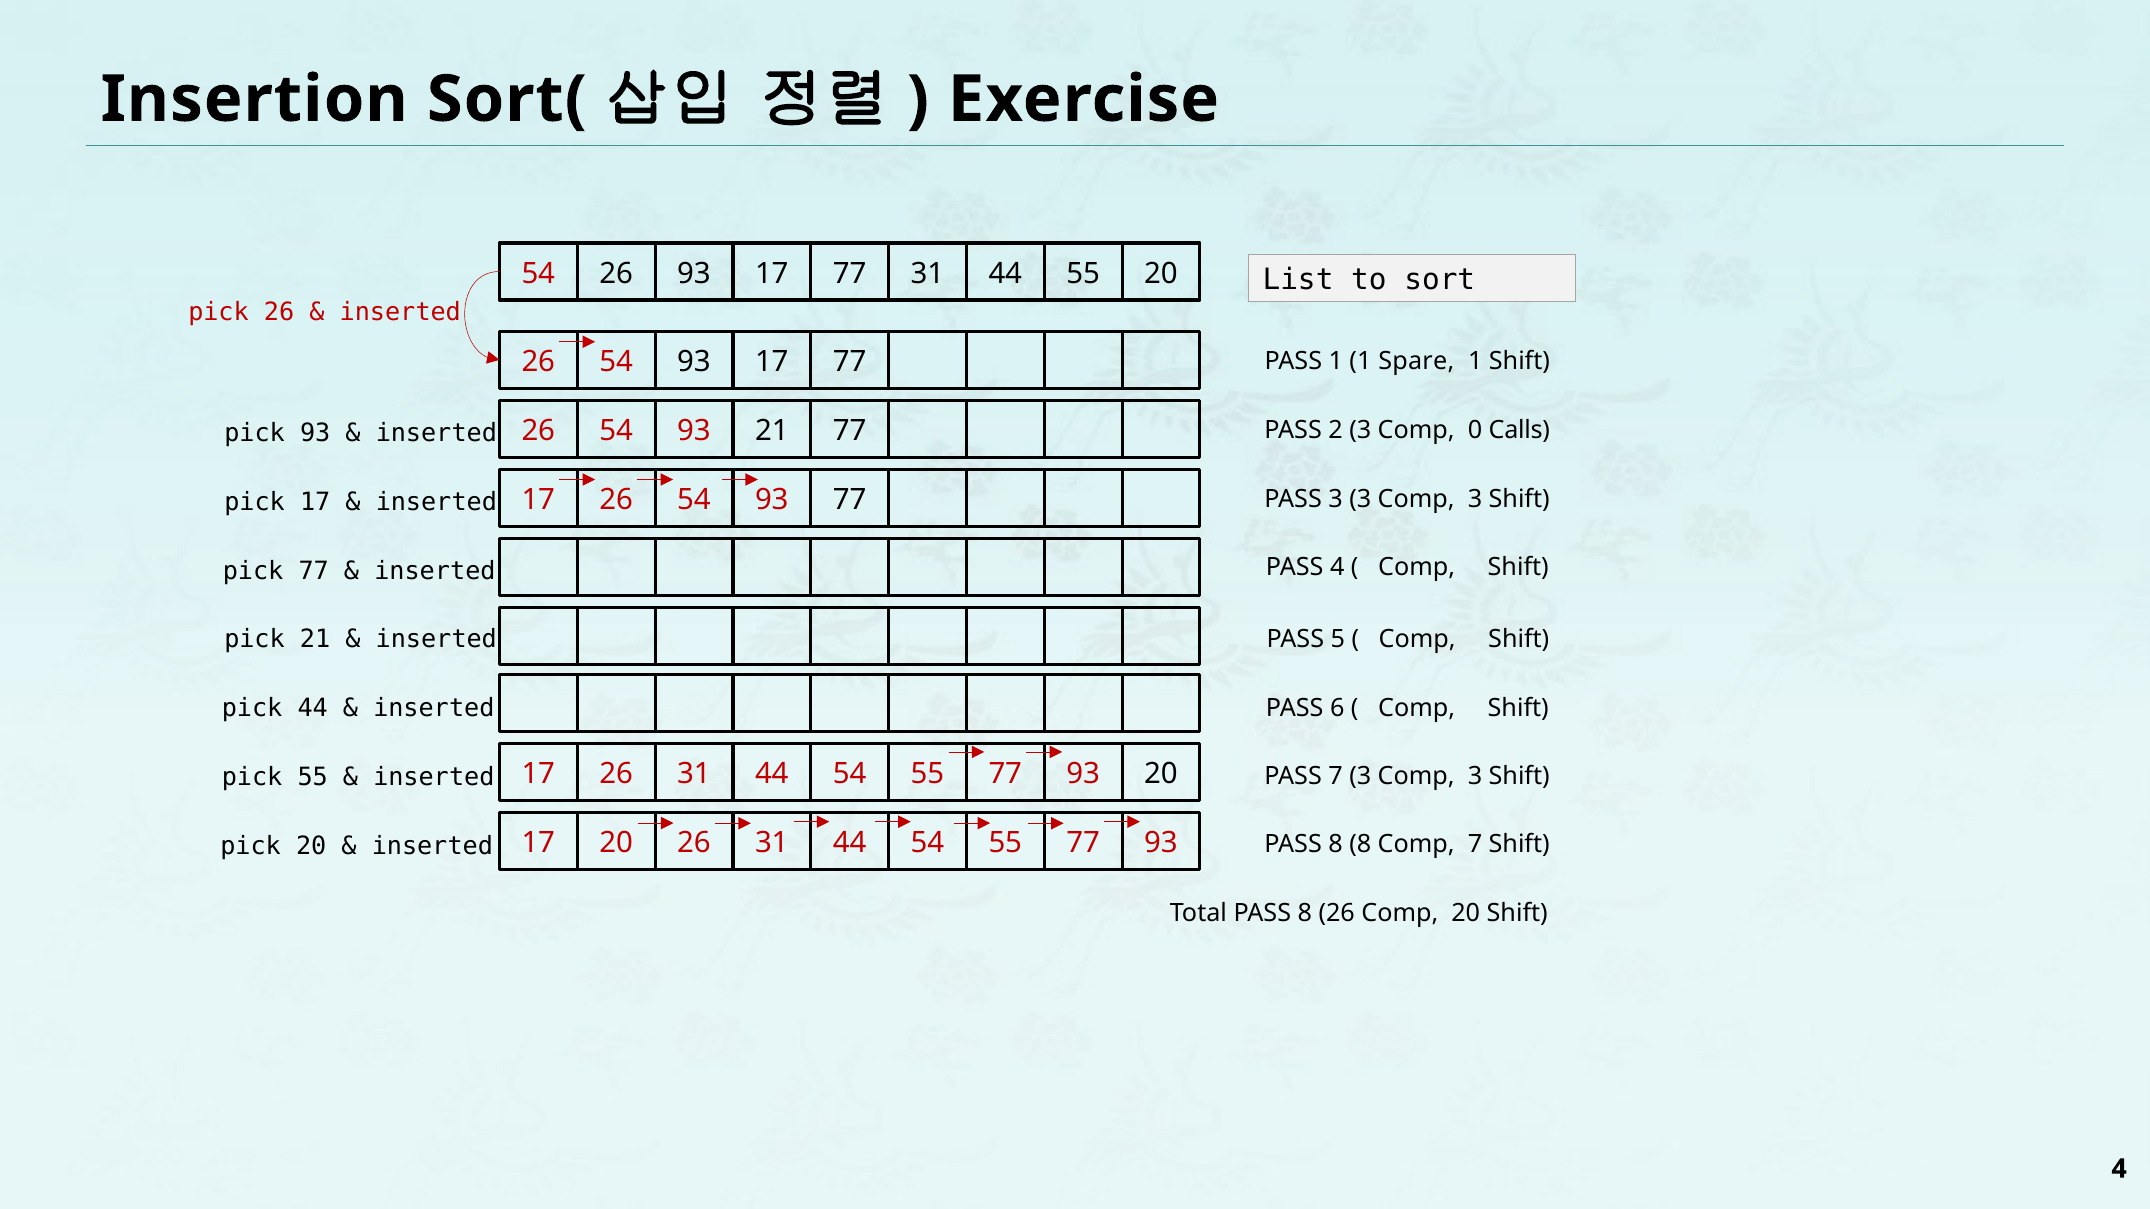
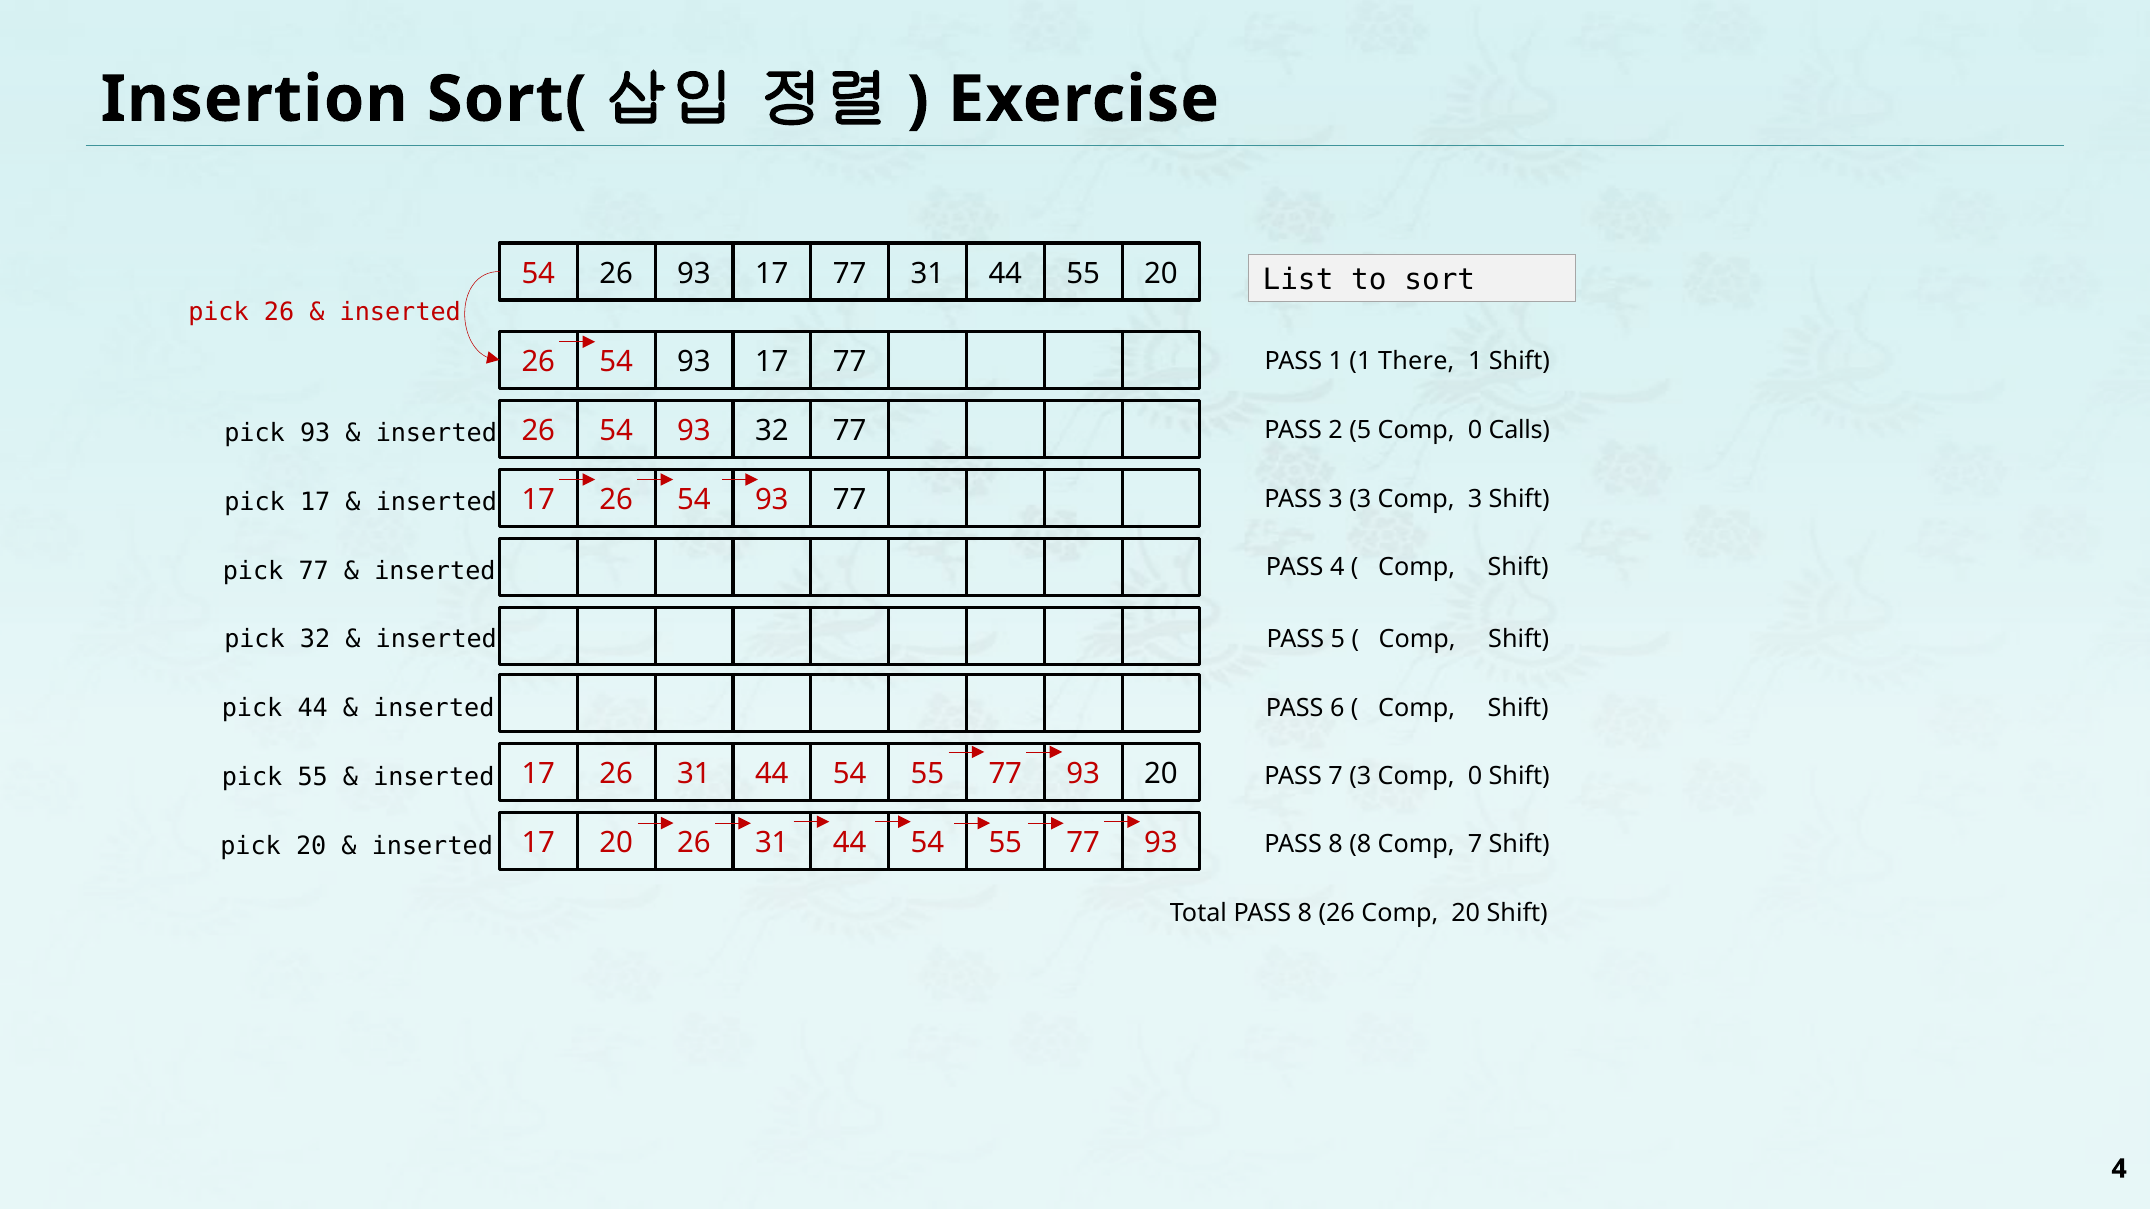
Spare: Spare -> There
93 21: 21 -> 32
2 3: 3 -> 5
pick 21: 21 -> 32
7 3 Comp 3: 3 -> 0
